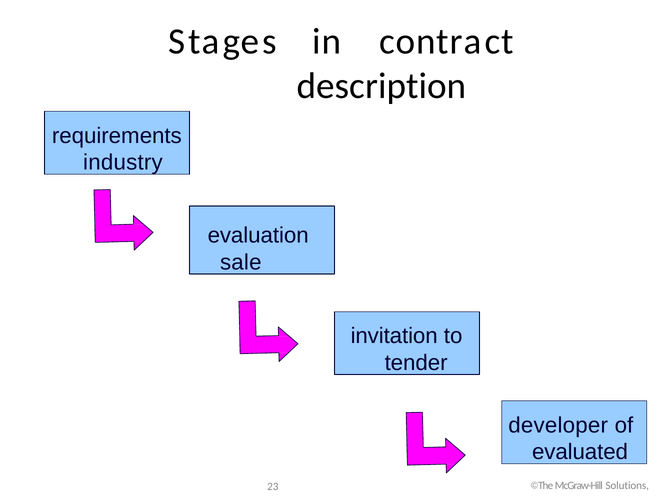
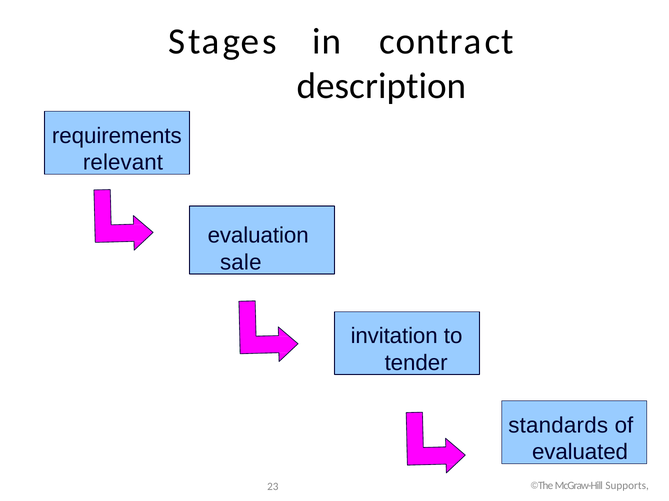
industry: industry -> relevant
developer: developer -> standards
Solutions: Solutions -> Supports
